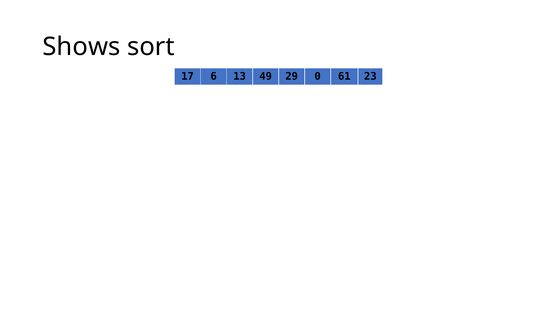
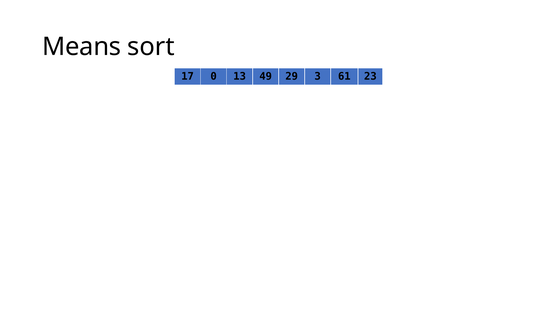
Shows: Shows -> Means
6: 6 -> 0
0: 0 -> 3
